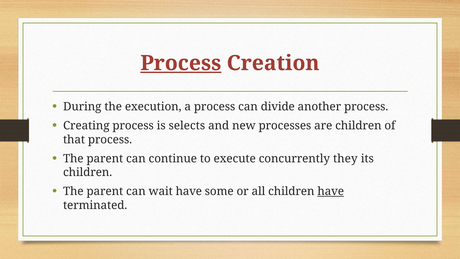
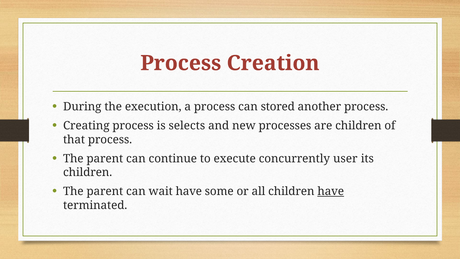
Process at (181, 63) underline: present -> none
divide: divide -> stored
they: they -> user
